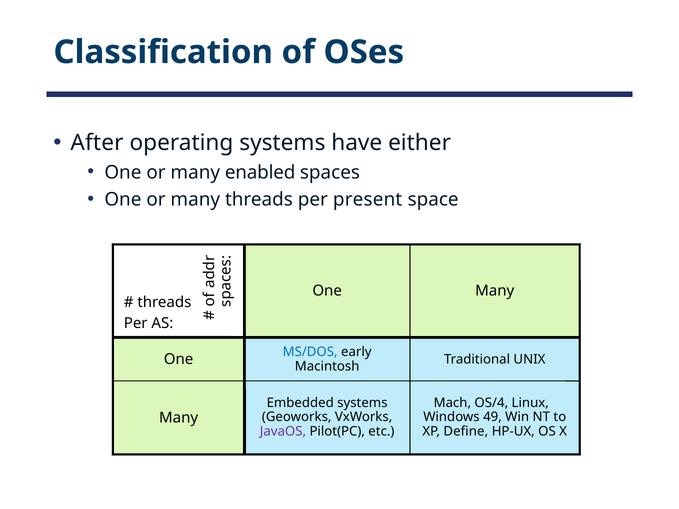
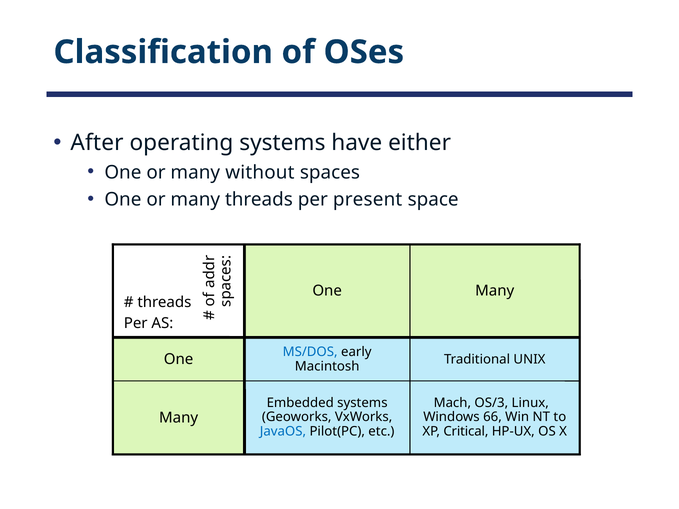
enabled: enabled -> without
OS/4: OS/4 -> OS/3
49: 49 -> 66
JavaOS colour: purple -> blue
Define: Define -> Critical
